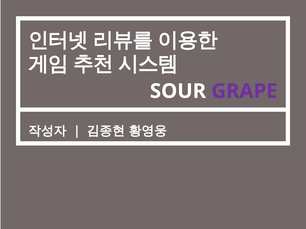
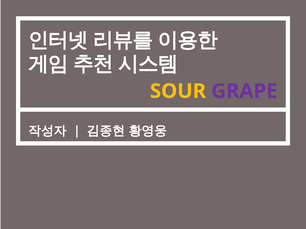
SOUR colour: white -> yellow
